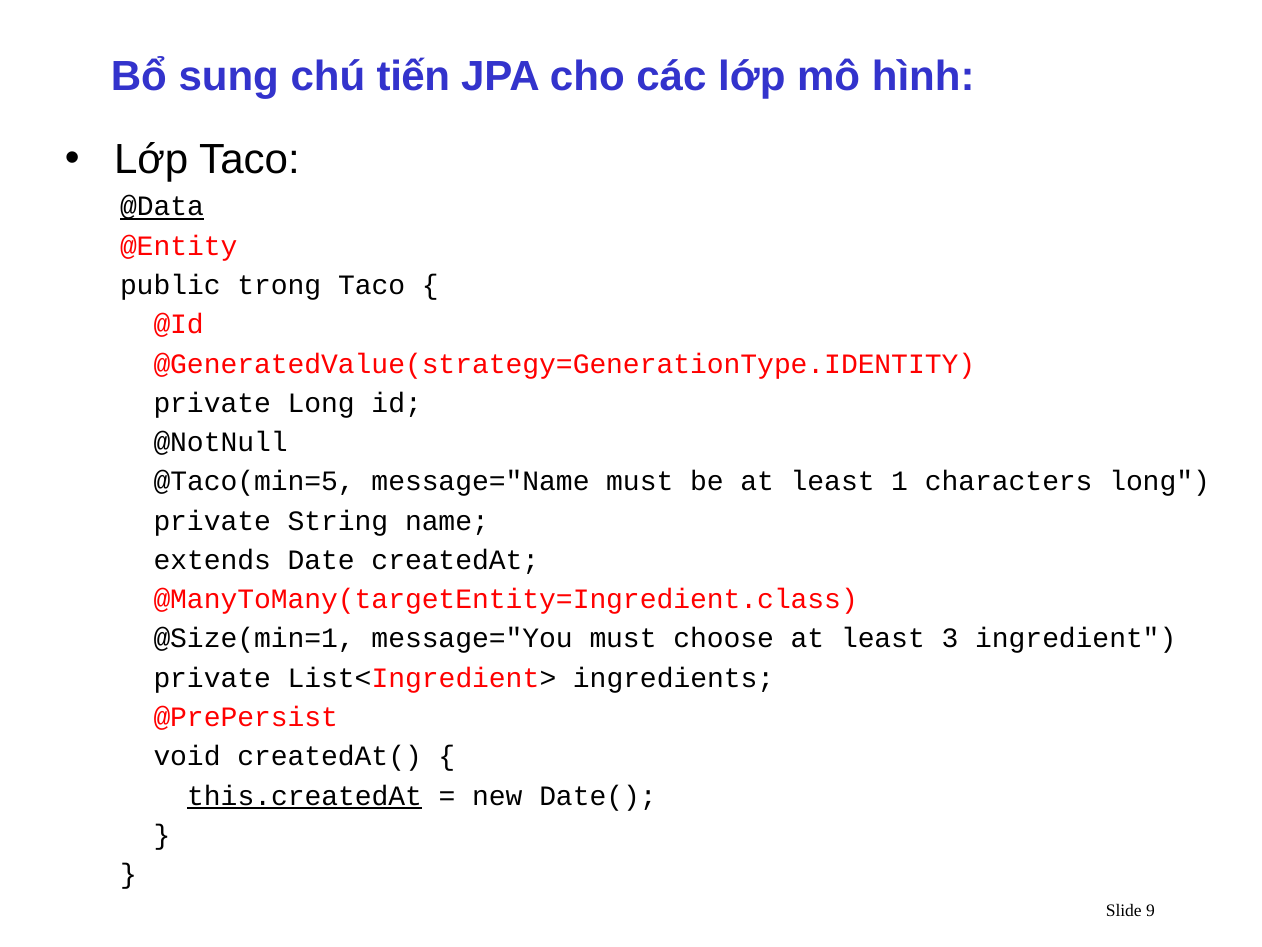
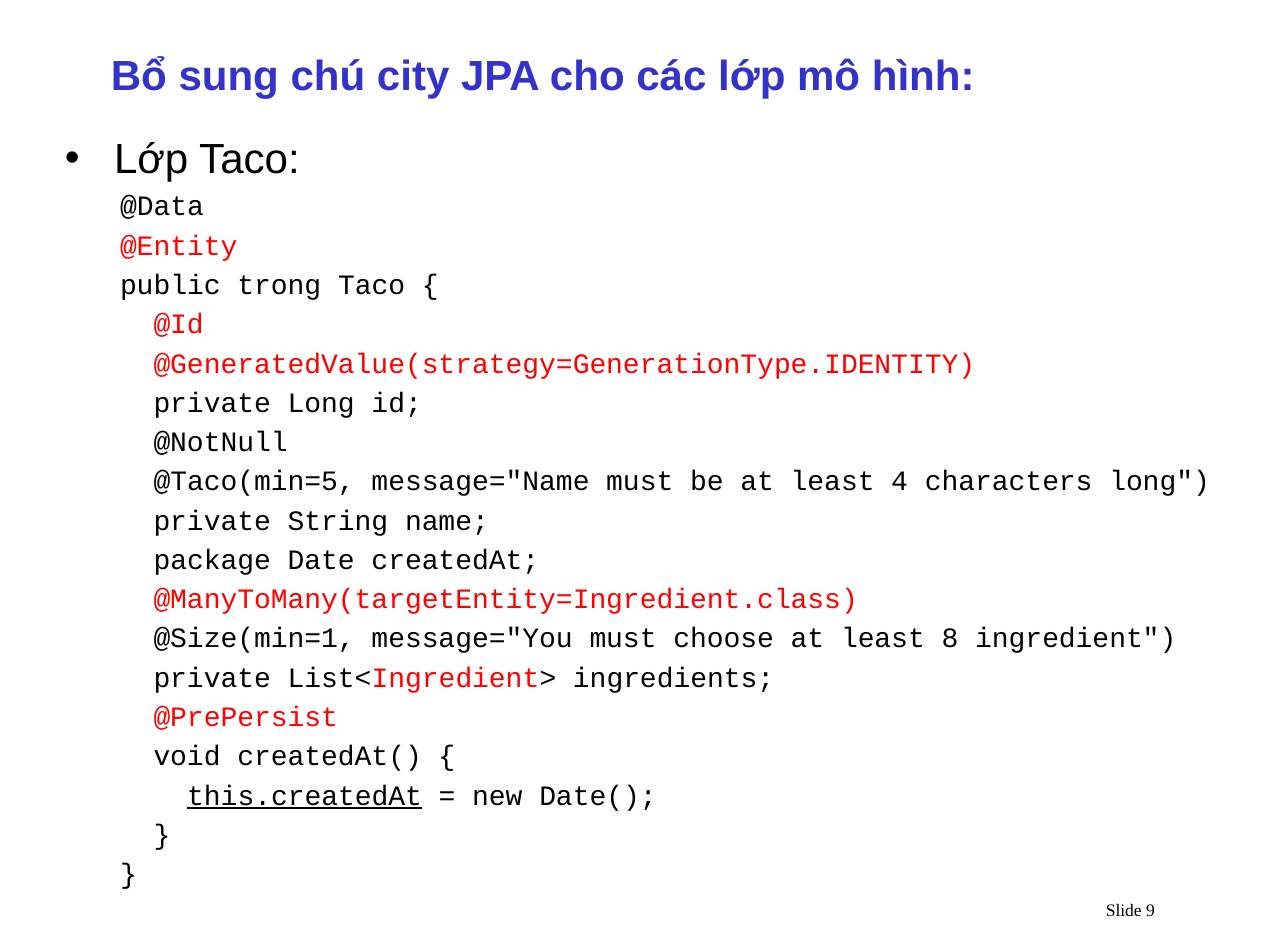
tiến: tiến -> city
@Data underline: present -> none
1: 1 -> 4
extends: extends -> package
3: 3 -> 8
